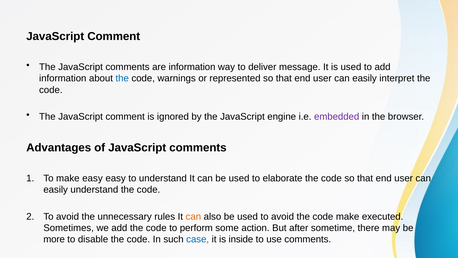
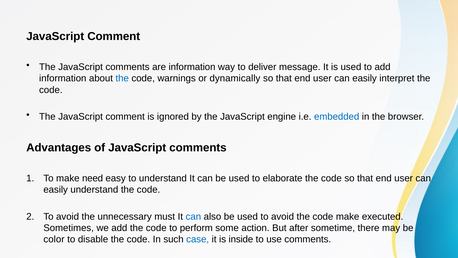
represented: represented -> dynamically
embedded colour: purple -> blue
make easy: easy -> need
rules: rules -> must
can at (193, 216) colour: orange -> blue
more: more -> color
